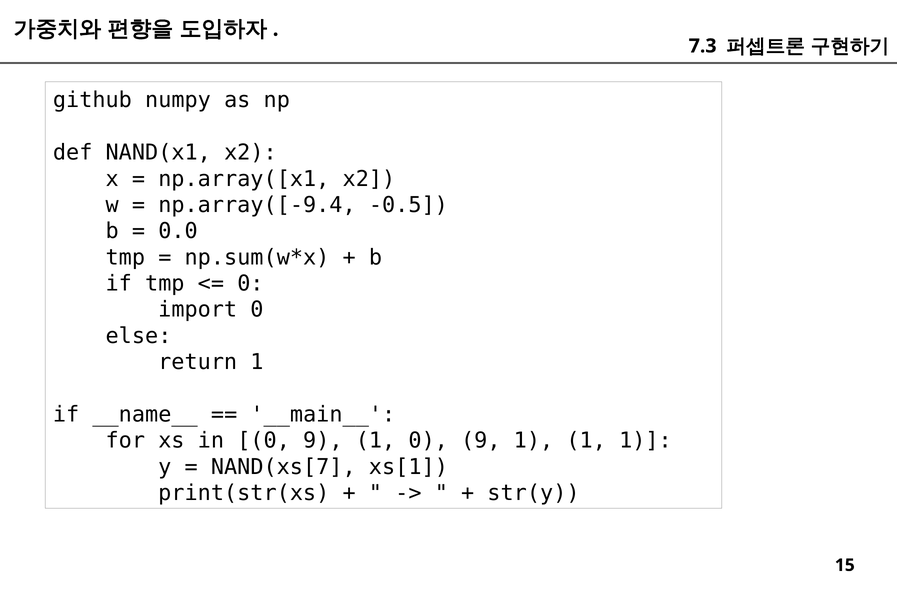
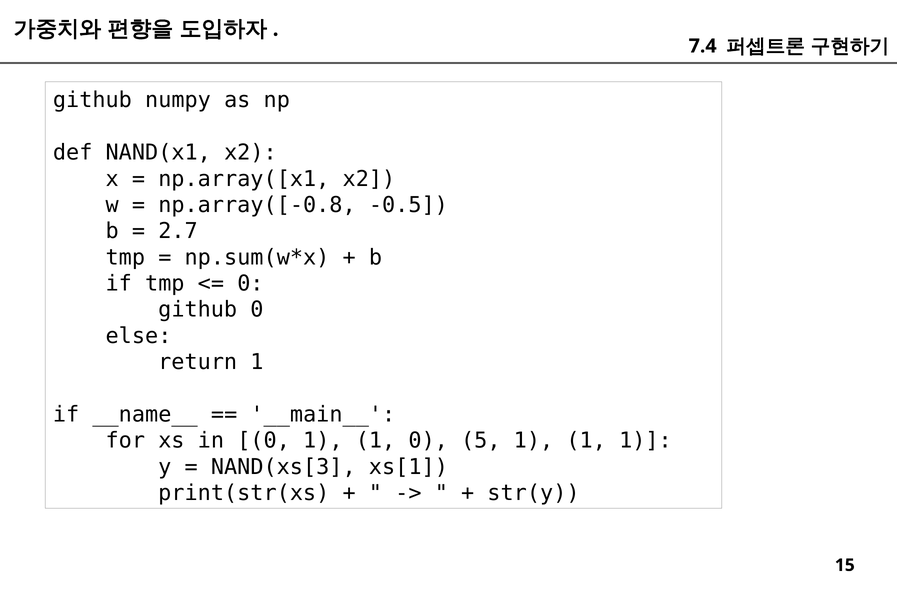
7.3: 7.3 -> 7.4
np.array([-9.4: np.array([-9.4 -> np.array([-0.8
0.0: 0.0 -> 2.7
import at (198, 310): import -> github
in 0 9: 9 -> 1
1 0 9: 9 -> 5
NAND(xs[7: NAND(xs[7 -> NAND(xs[3
